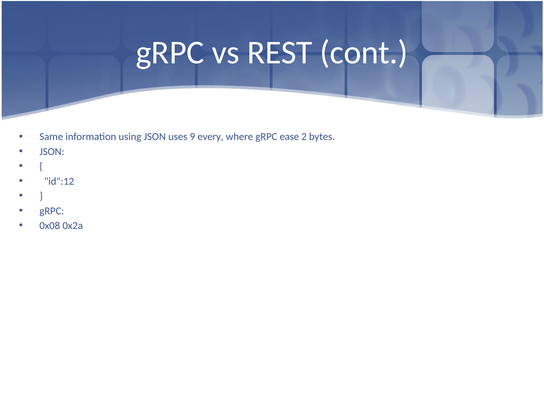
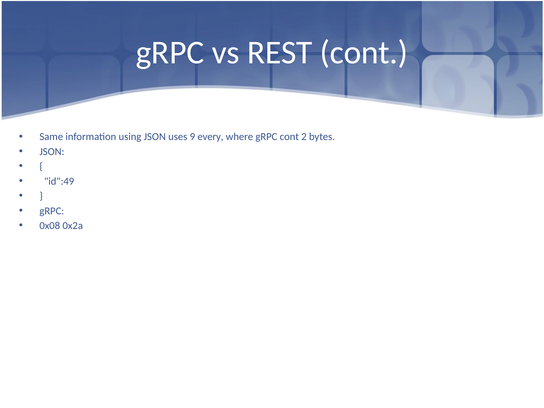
gRPC ease: ease -> cont
id":12: id":12 -> id":49
